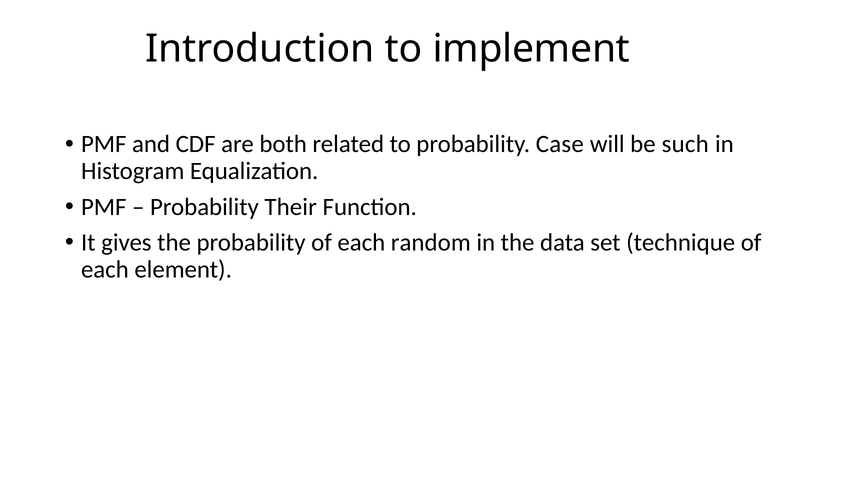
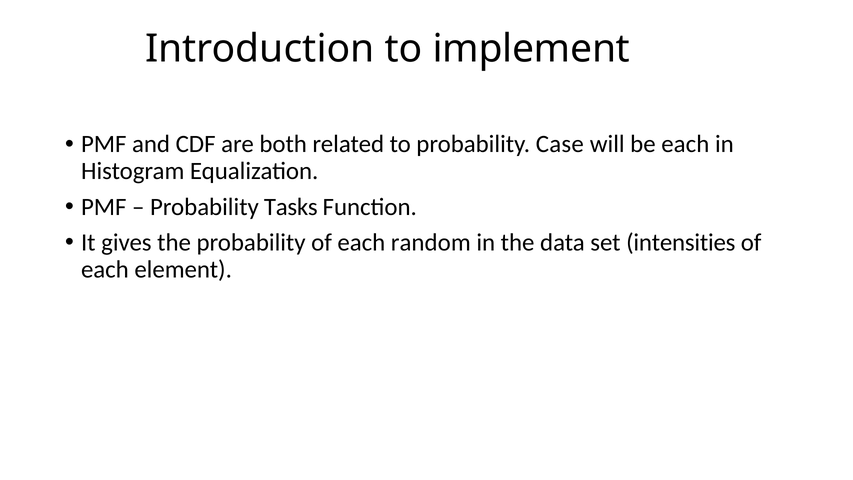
be such: such -> each
Their: Their -> Tasks
technique: technique -> intensities
